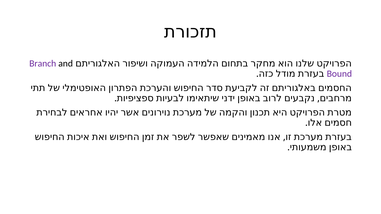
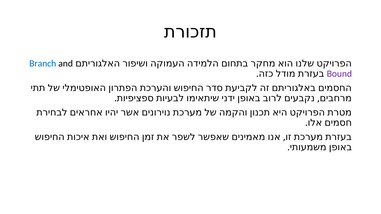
Branch colour: purple -> blue
